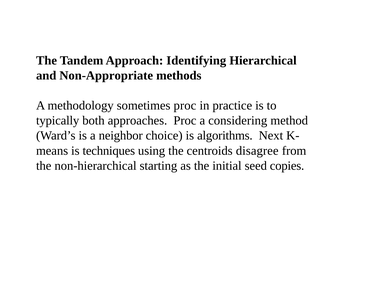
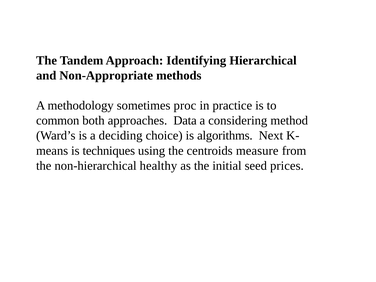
typically: typically -> common
approaches Proc: Proc -> Data
neighbor: neighbor -> deciding
disagree: disagree -> measure
starting: starting -> healthy
copies: copies -> prices
